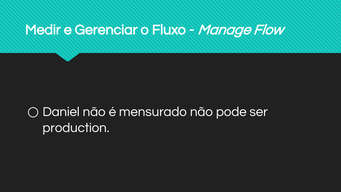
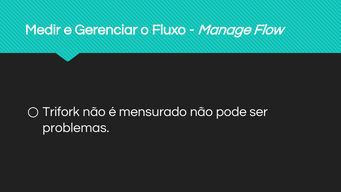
Daniel: Daniel -> Trifork
production: production -> problemas
